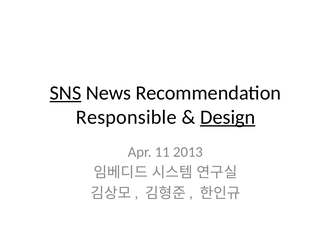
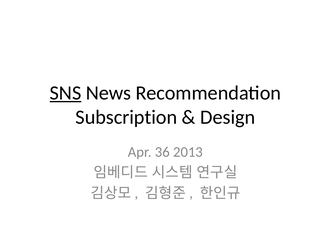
Responsible: Responsible -> Subscription
Design underline: present -> none
11: 11 -> 36
